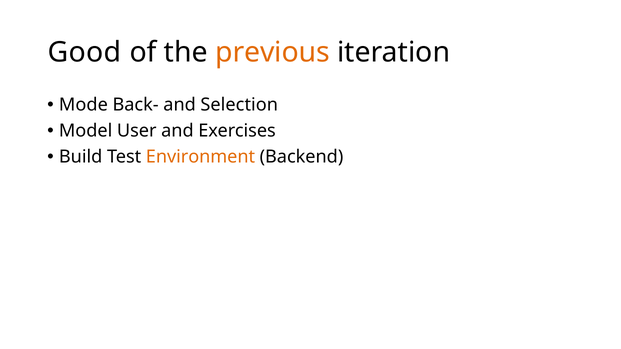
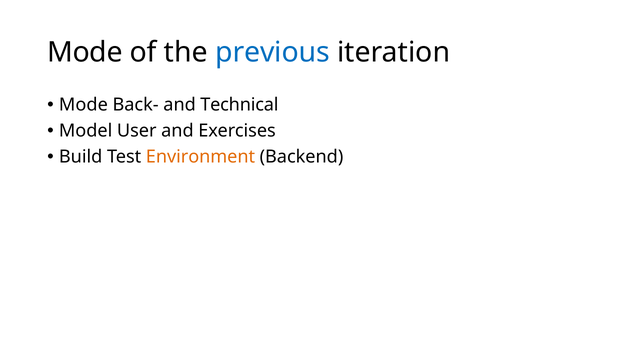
Good at (85, 52): Good -> Mode
previous colour: orange -> blue
Selection: Selection -> Technical
